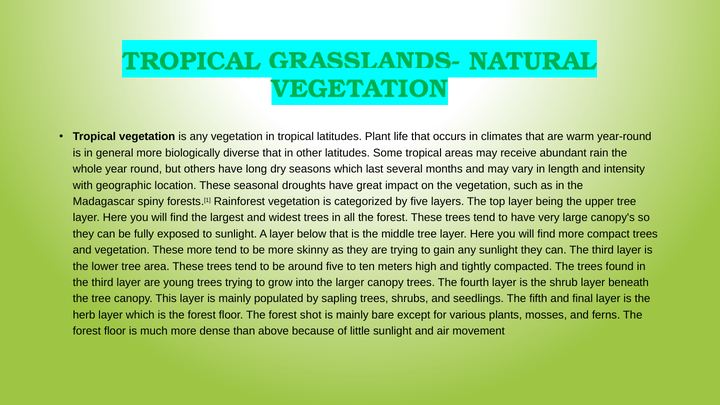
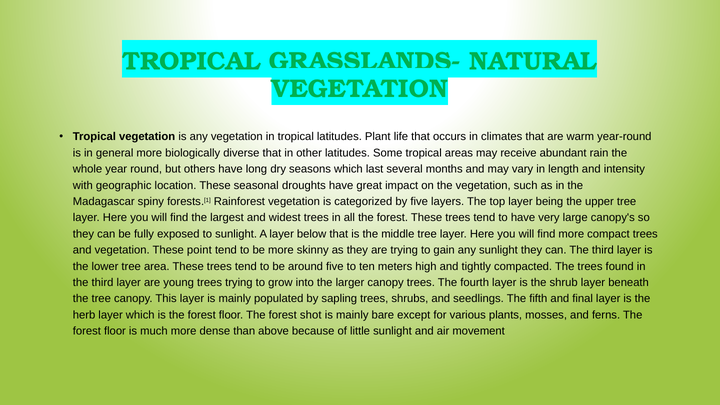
These more: more -> point
